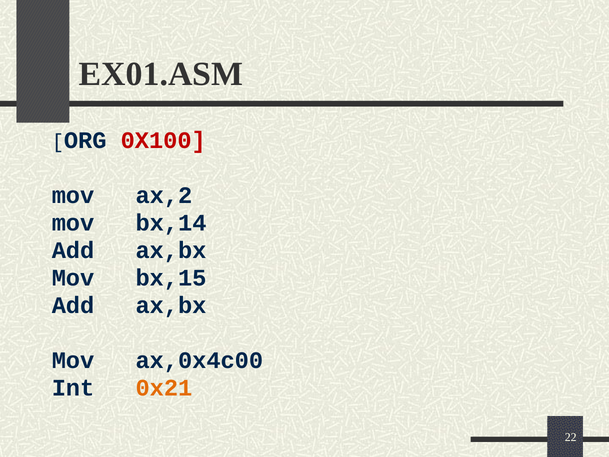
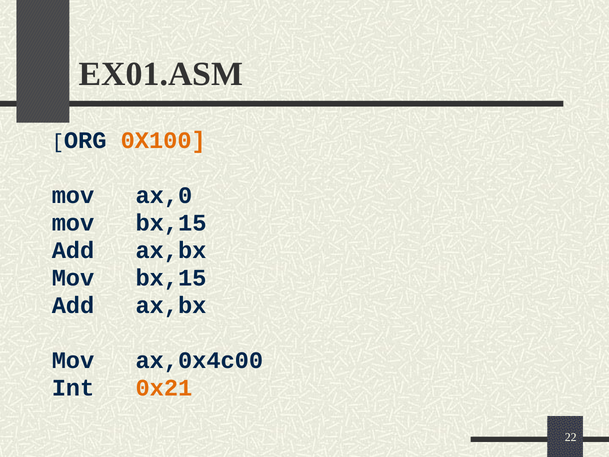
0X100 colour: red -> orange
ax,2: ax,2 -> ax,0
bx,14 at (171, 223): bx,14 -> bx,15
